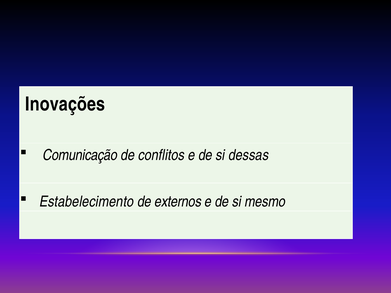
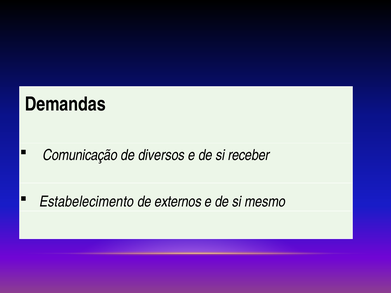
Inovações: Inovações -> Demandas
conflitos: conflitos -> diversos
dessas: dessas -> receber
